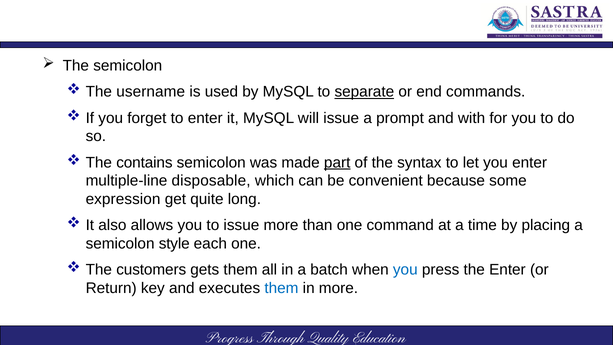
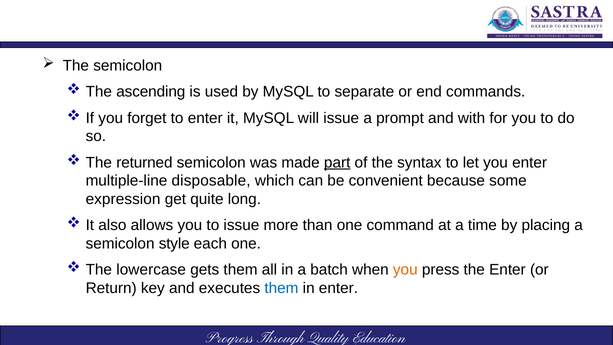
username: username -> ascending
separate underline: present -> none
contains: contains -> returned
customers: customers -> lowercase
you at (405, 270) colour: blue -> orange
in more: more -> enter
